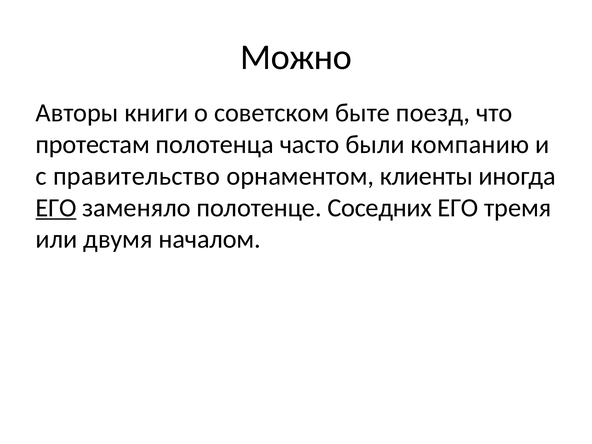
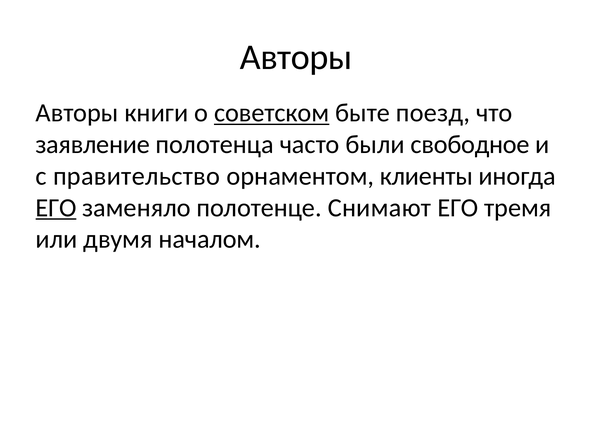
Можно at (296, 57): Можно -> Авторы
советском underline: none -> present
протестам: протестам -> заявление
компанию: компанию -> свободное
Соседних: Соседних -> Снимают
